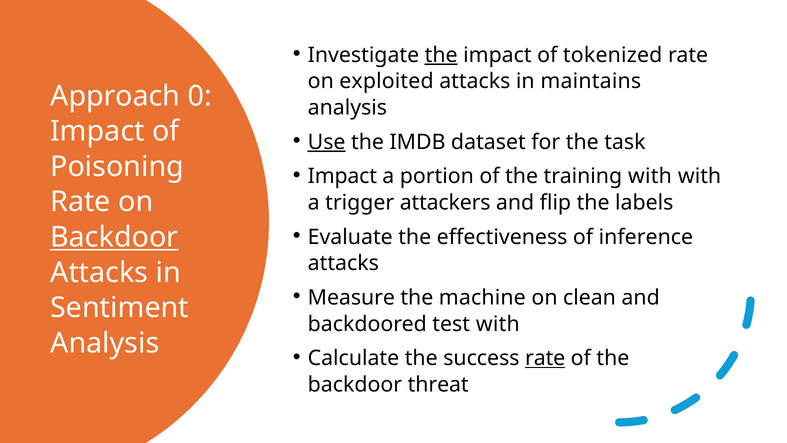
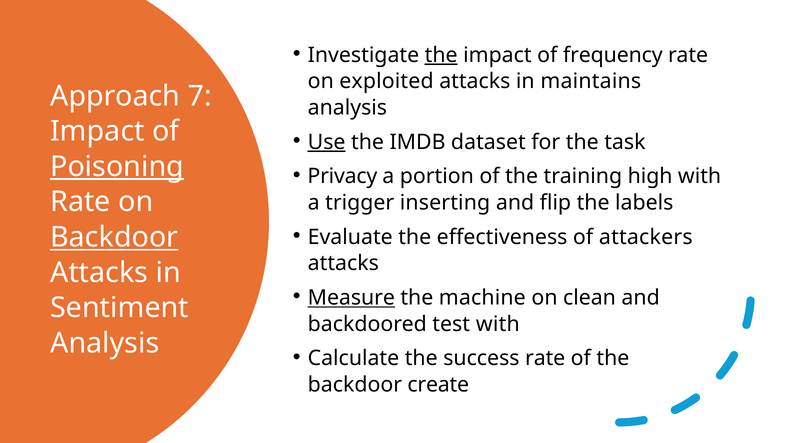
tokenized: tokenized -> frequency
0: 0 -> 7
Poisoning underline: none -> present
Impact at (342, 176): Impact -> Privacy
training with: with -> high
attackers: attackers -> inserting
inference: inference -> attackers
Measure underline: none -> present
rate at (545, 358) underline: present -> none
threat: threat -> create
